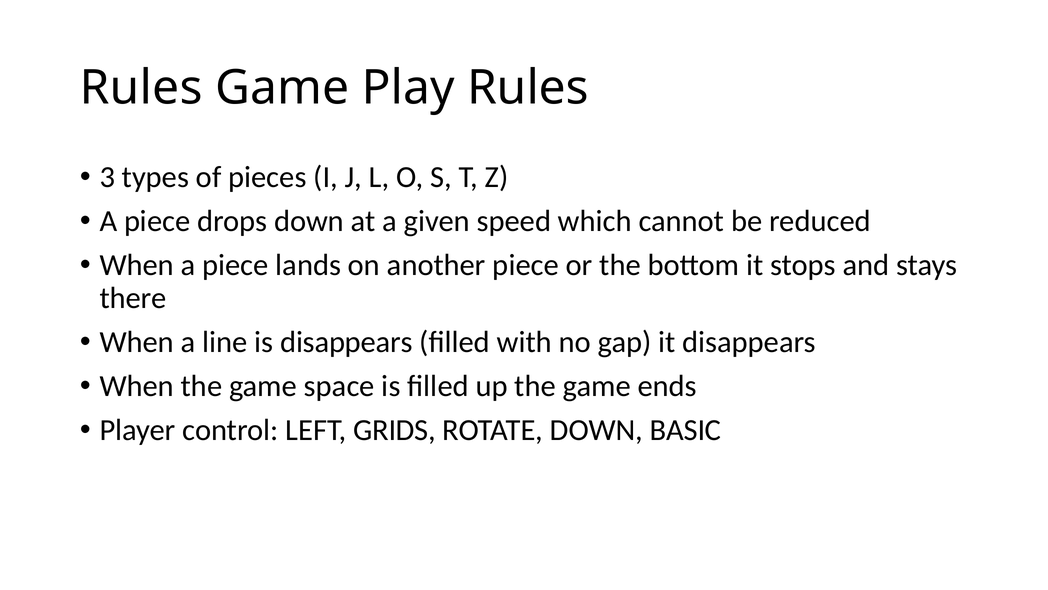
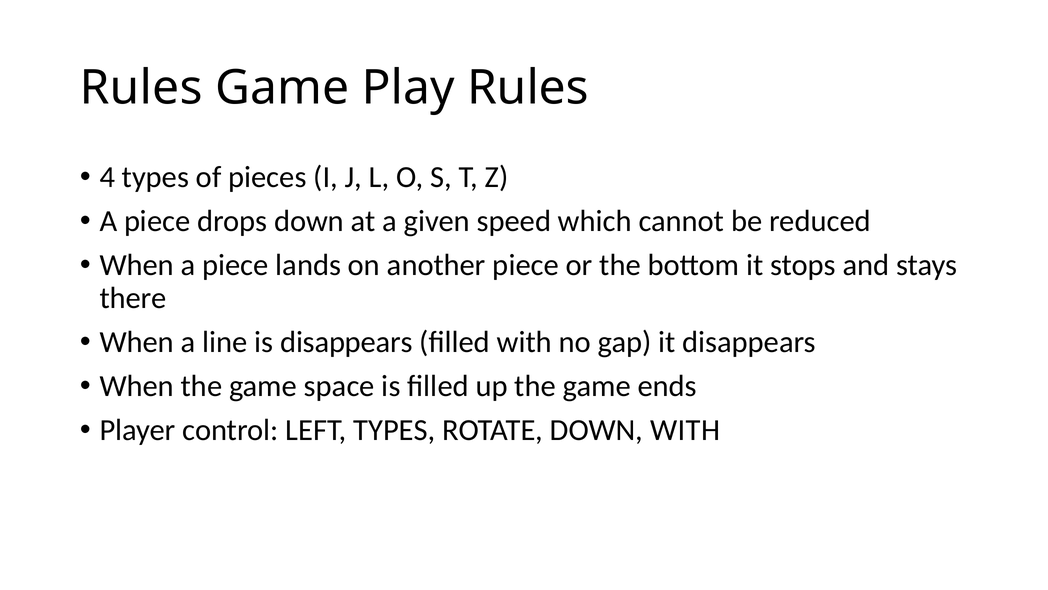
3: 3 -> 4
LEFT GRIDS: GRIDS -> TYPES
DOWN BASIC: BASIC -> WITH
